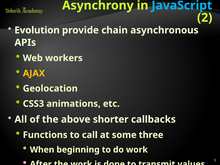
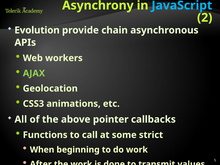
AJAX colour: yellow -> light green
shorter: shorter -> pointer
three: three -> strict
